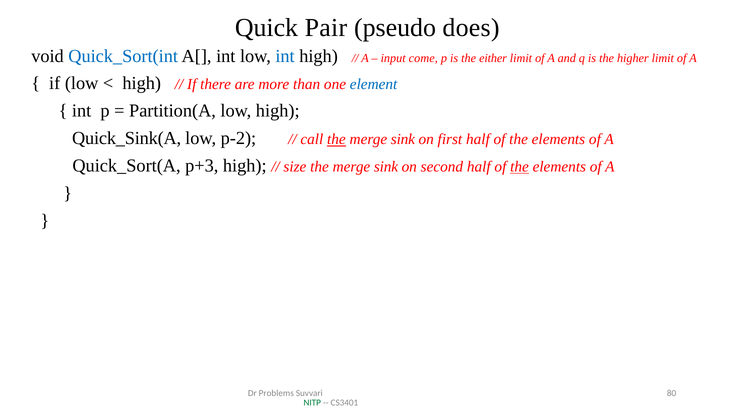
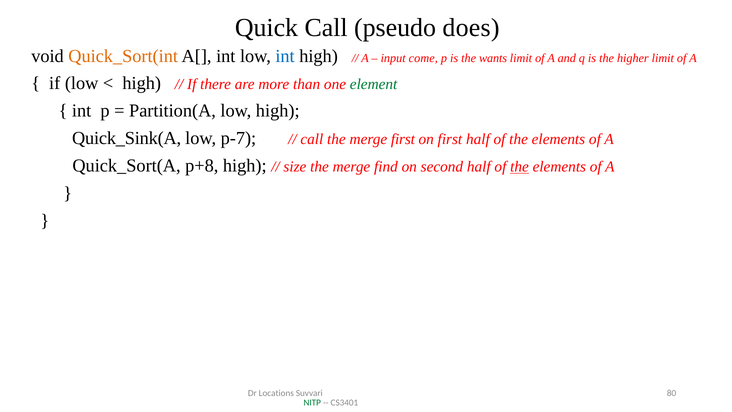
Quick Pair: Pair -> Call
Quick_Sort(int colour: blue -> orange
either: either -> wants
element colour: blue -> green
p-2: p-2 -> p-7
the at (336, 139) underline: present -> none
sink at (403, 139): sink -> first
p+3: p+3 -> p+8
sink at (386, 167): sink -> find
Problems: Problems -> Locations
